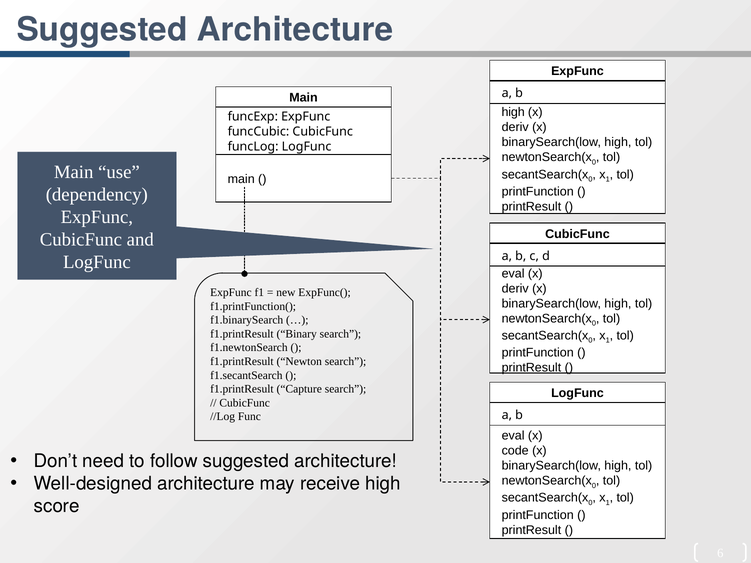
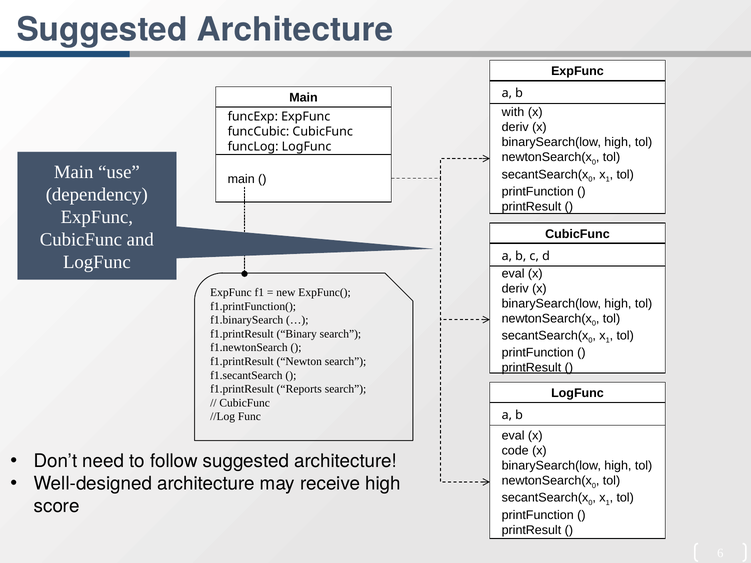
high at (513, 112): high -> with
Capture: Capture -> Reports
